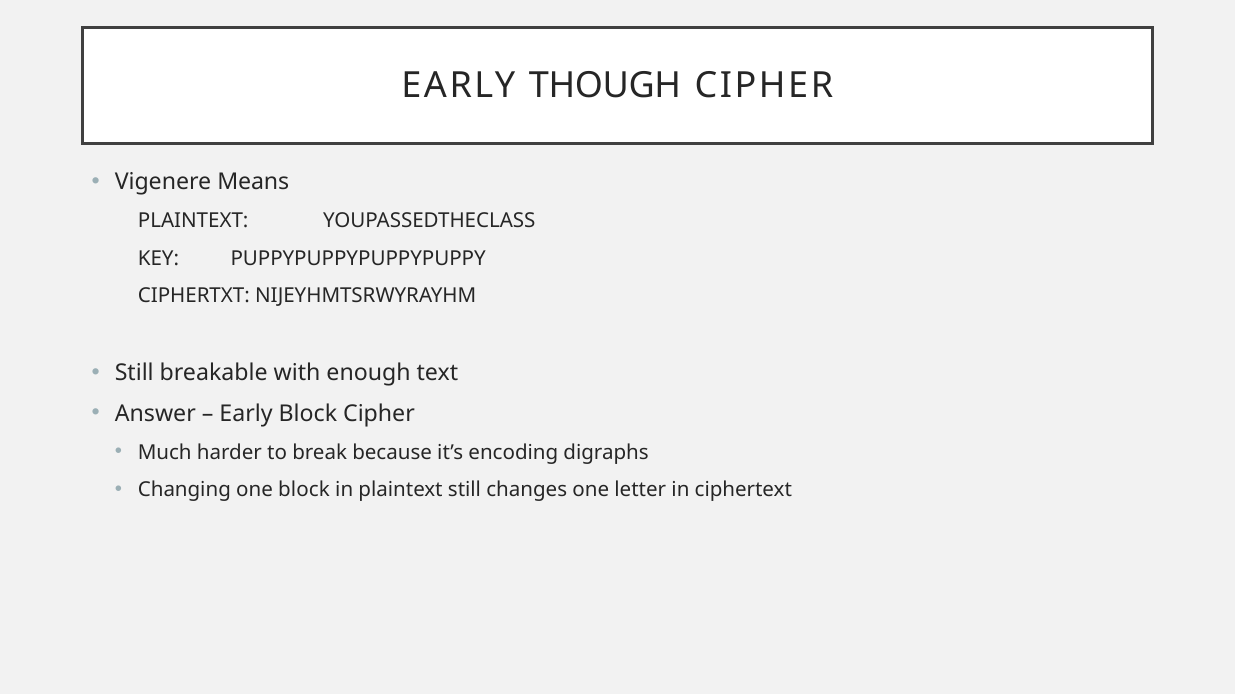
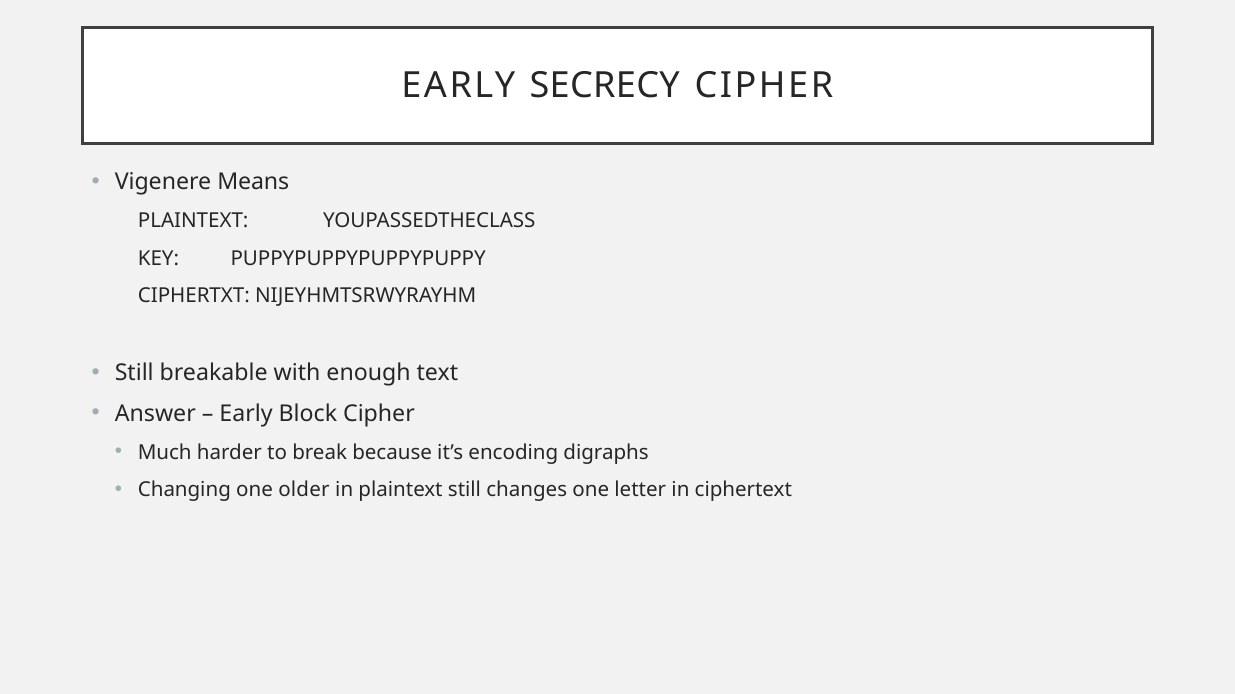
THOUGH: THOUGH -> SECRECY
one block: block -> older
